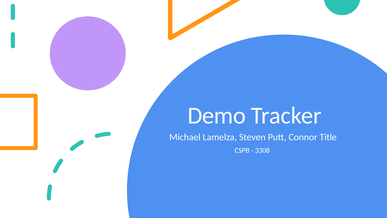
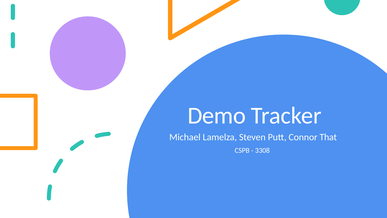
Title: Title -> That
